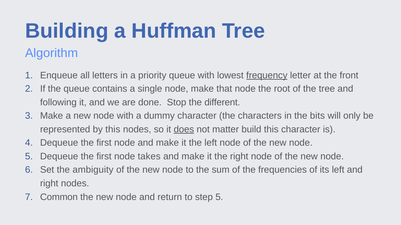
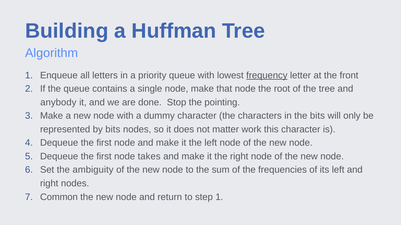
following: following -> anybody
different: different -> pointing
by this: this -> bits
does underline: present -> none
build: build -> work
step 5: 5 -> 1
